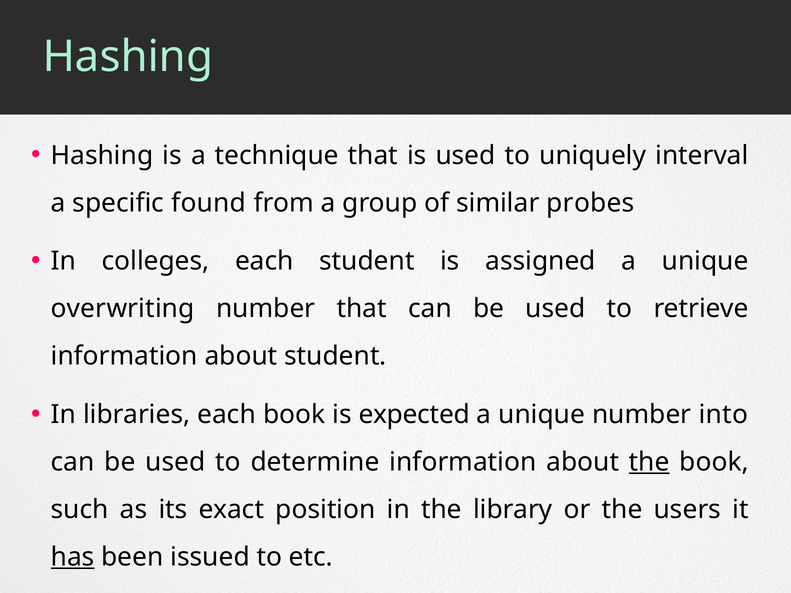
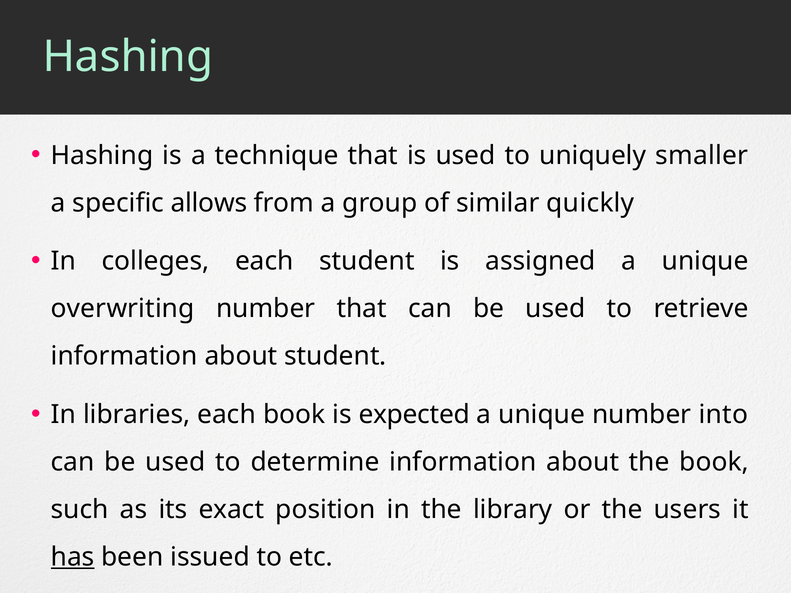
interval: interval -> smaller
found: found -> allows
probes: probes -> quickly
the at (649, 462) underline: present -> none
